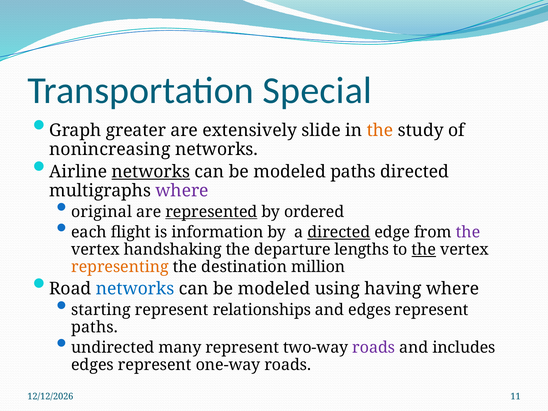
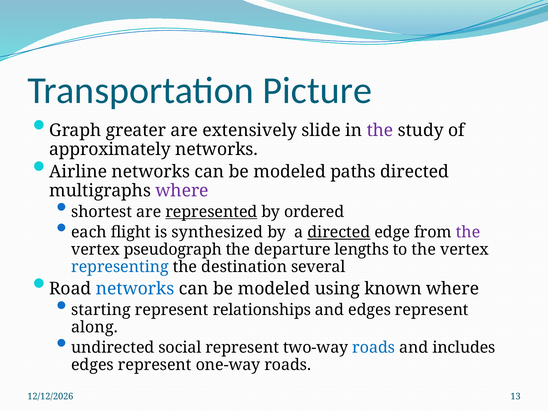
Special: Special -> Picture
the at (380, 130) colour: orange -> purple
nonincreasing: nonincreasing -> approximately
networks at (151, 172) underline: present -> none
original: original -> shortest
information: information -> synthesized
handshaking: handshaking -> pseudograph
the at (424, 250) underline: present -> none
representing colour: orange -> blue
million: million -> several
having: having -> known
paths at (94, 327): paths -> along
many: many -> social
roads at (374, 348) colour: purple -> blue
11: 11 -> 13
